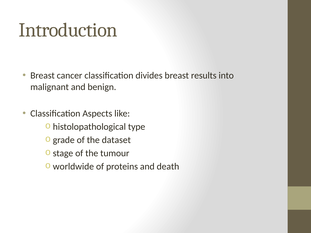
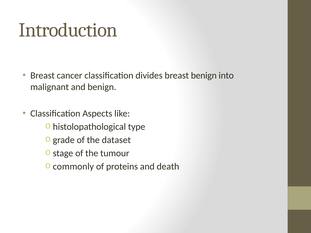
breast results: results -> benign
worldwide: worldwide -> commonly
